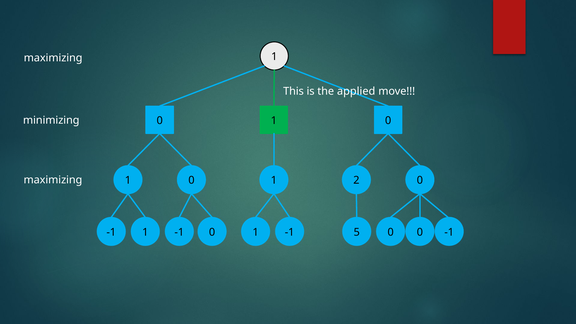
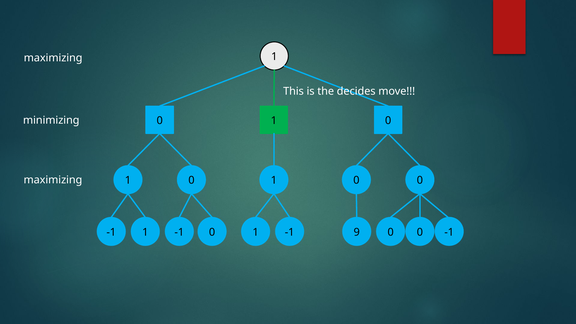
applied: applied -> decides
2 at (356, 180): 2 -> 0
5: 5 -> 9
